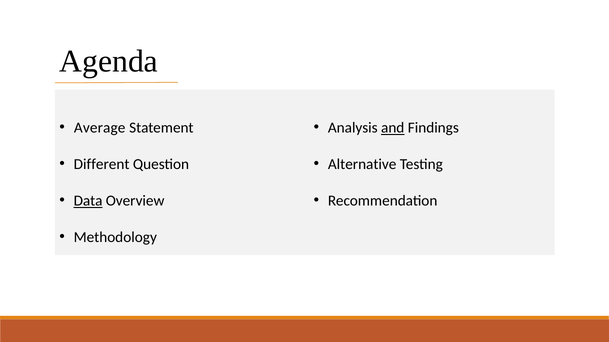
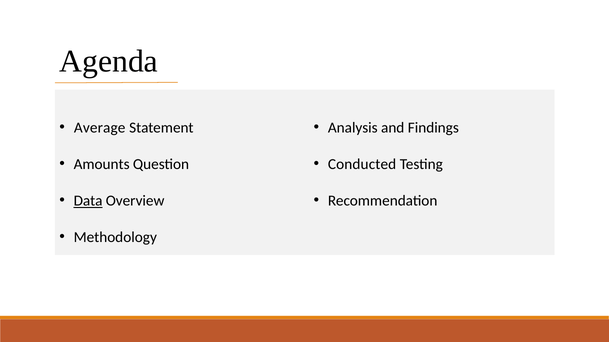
and underline: present -> none
Different: Different -> Amounts
Alternative: Alternative -> Conducted
